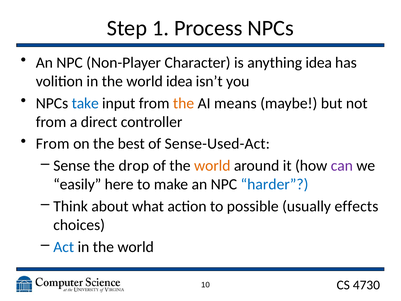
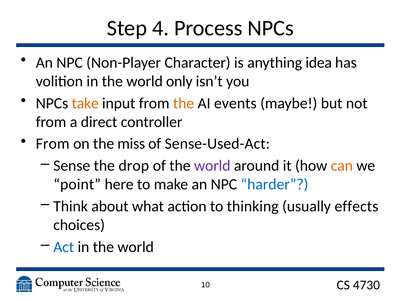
1: 1 -> 4
world idea: idea -> only
take colour: blue -> orange
means: means -> events
best: best -> miss
world at (212, 166) colour: orange -> purple
can colour: purple -> orange
easily: easily -> point
possible: possible -> thinking
